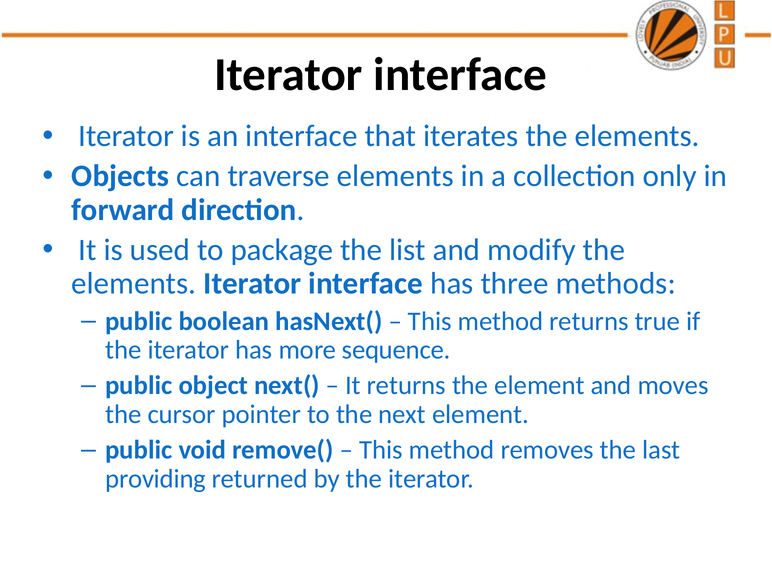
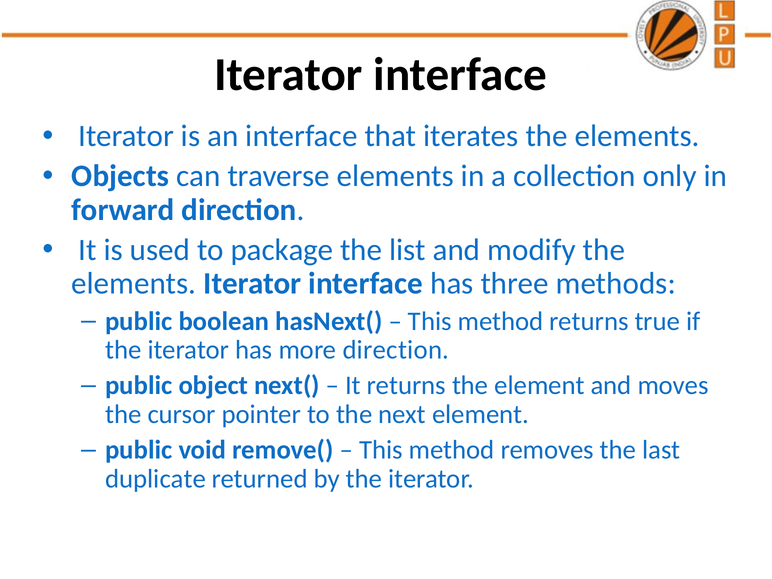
more sequence: sequence -> direction
providing: providing -> duplicate
